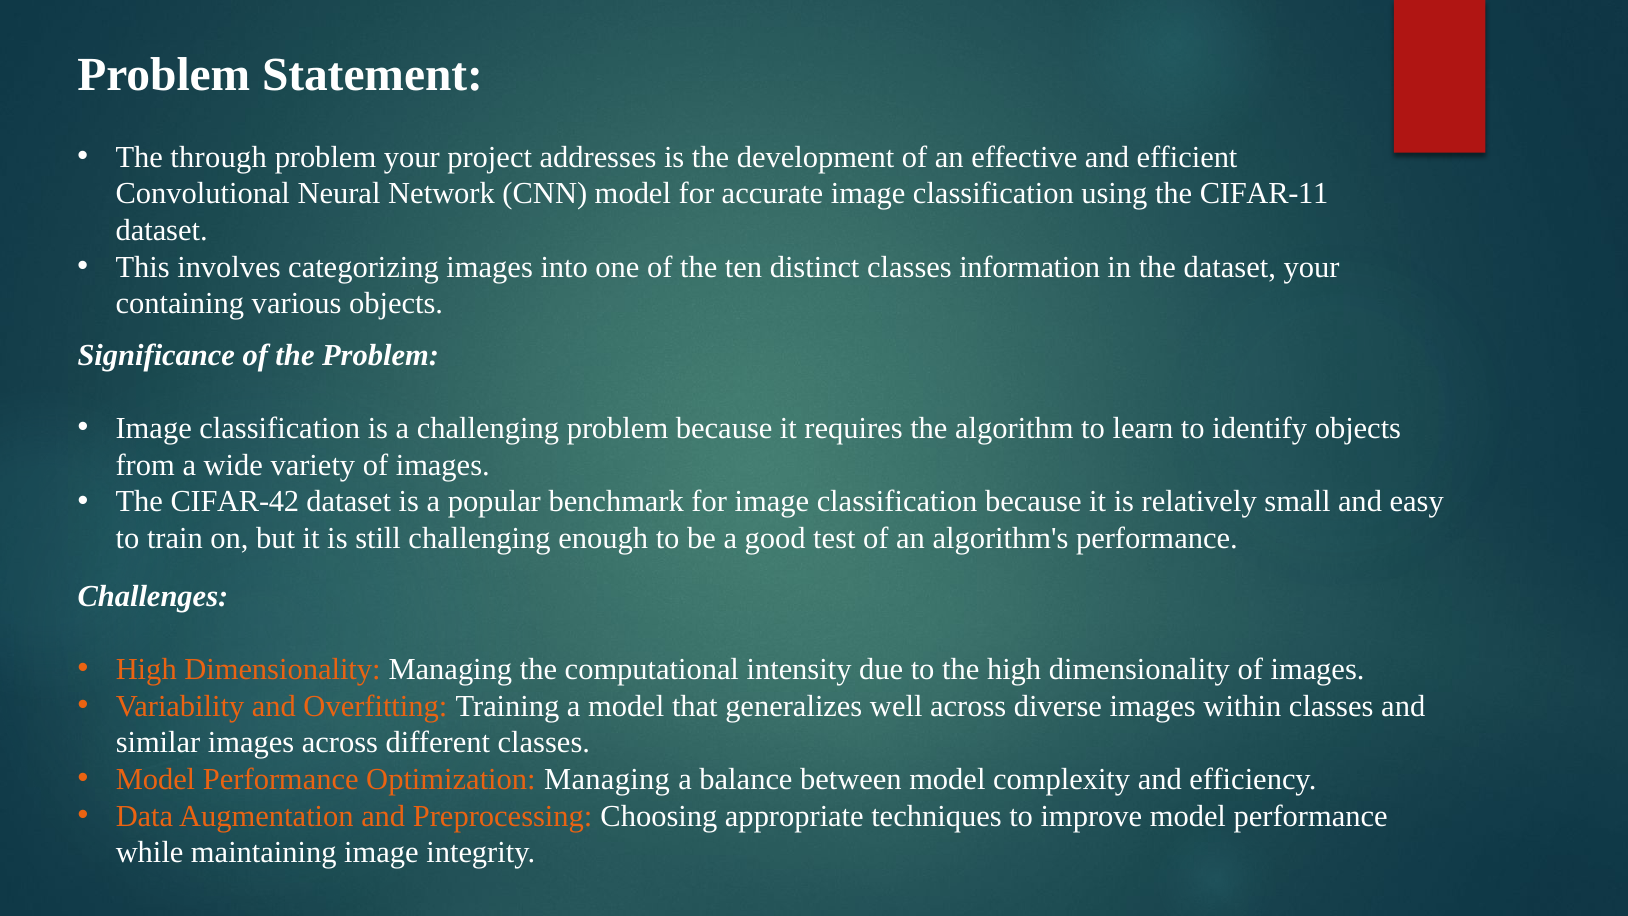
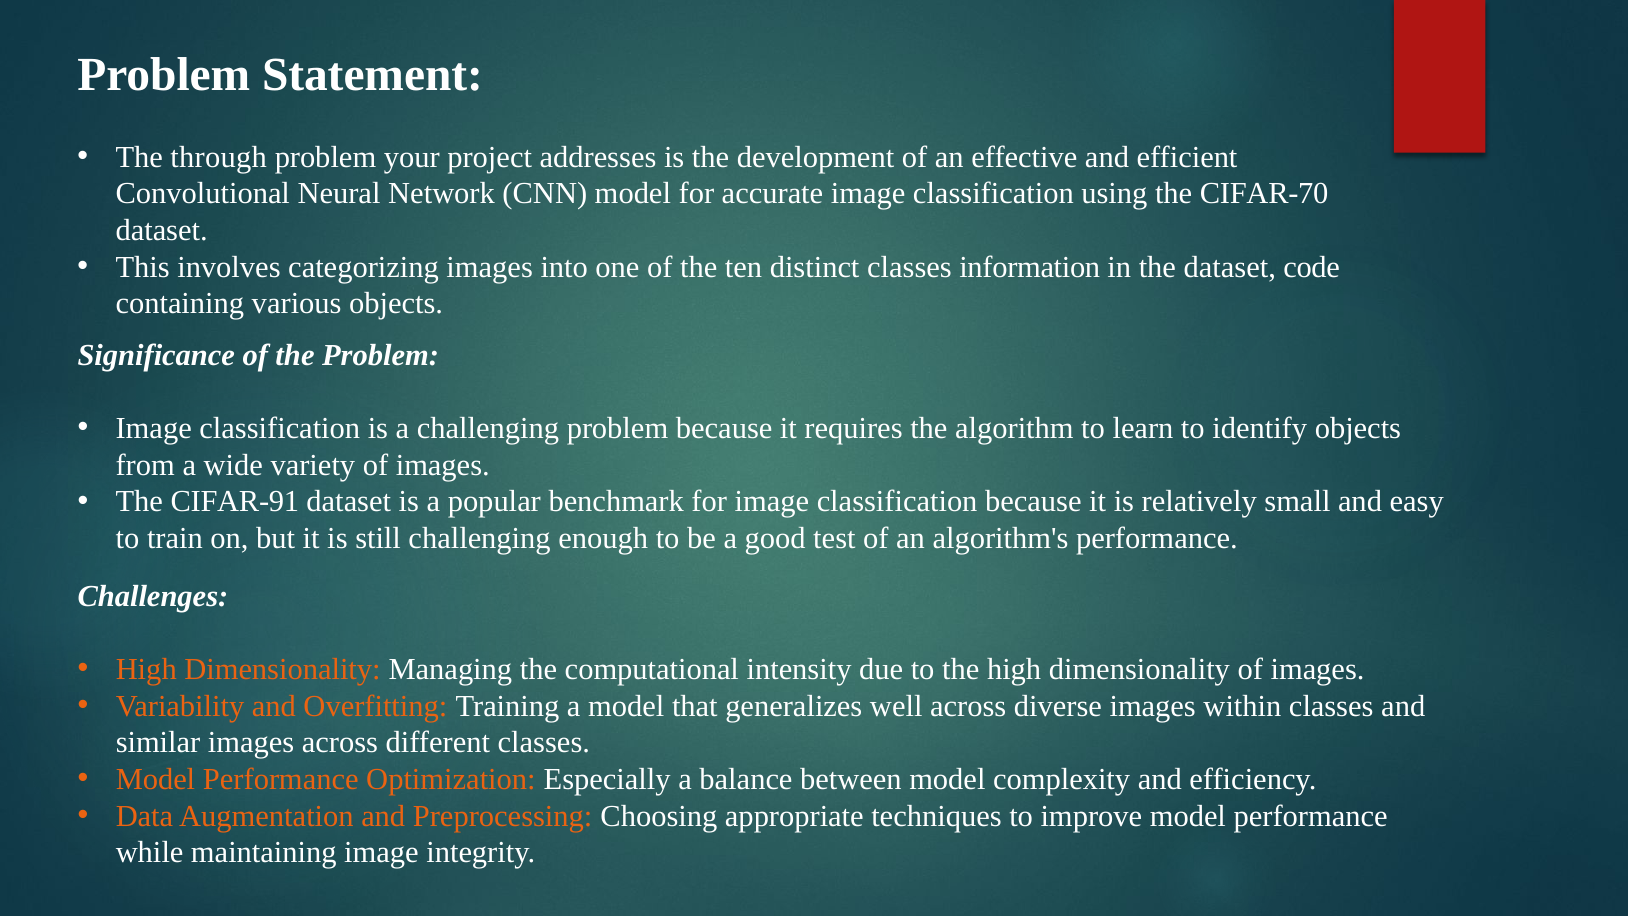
CIFAR-11: CIFAR-11 -> CIFAR-70
dataset your: your -> code
CIFAR-42: CIFAR-42 -> CIFAR-91
Optimization Managing: Managing -> Especially
